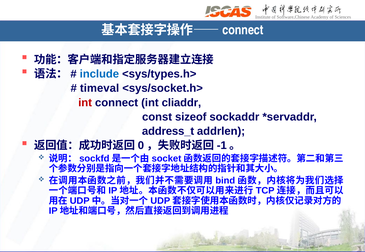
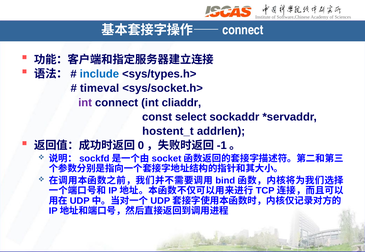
int at (85, 103) colour: red -> purple
sizeof: sizeof -> select
address_t: address_t -> hostent_t
